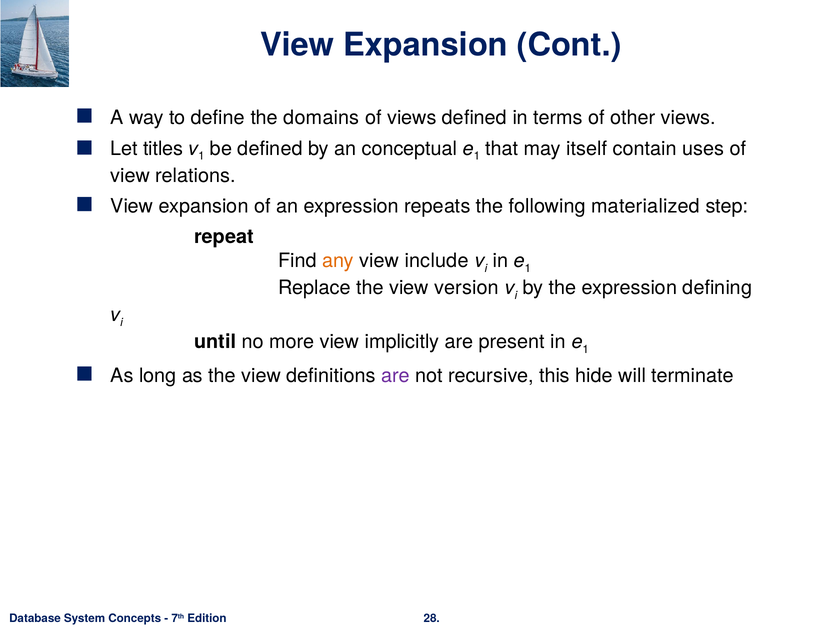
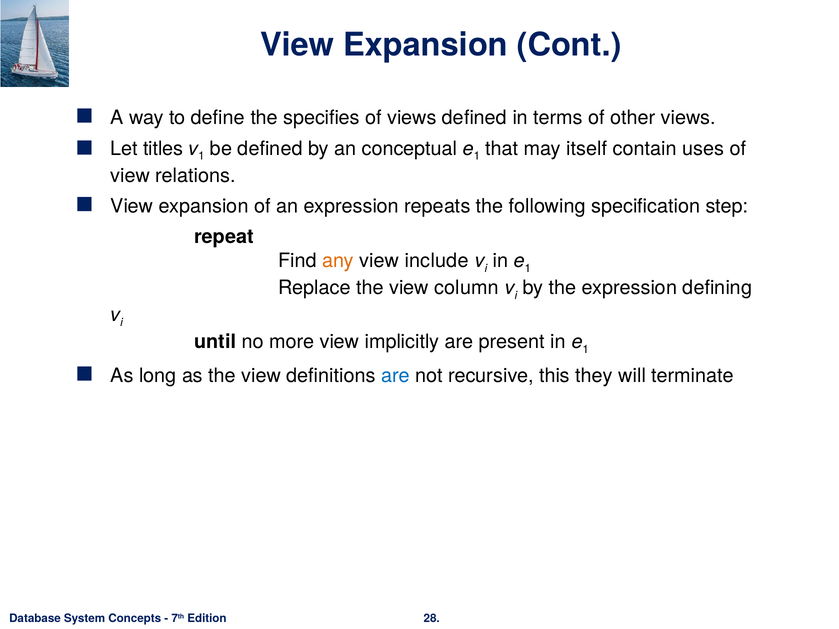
domains: domains -> specifies
materialized: materialized -> specification
version: version -> column
are at (396, 376) colour: purple -> blue
hide: hide -> they
